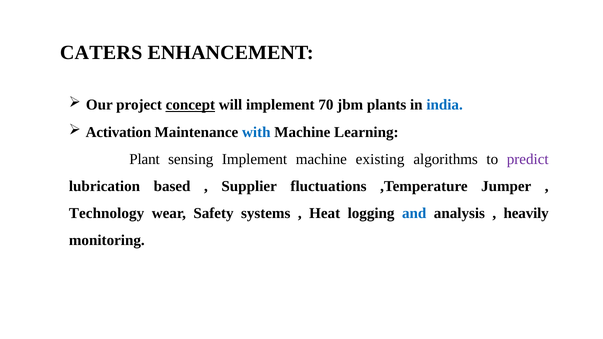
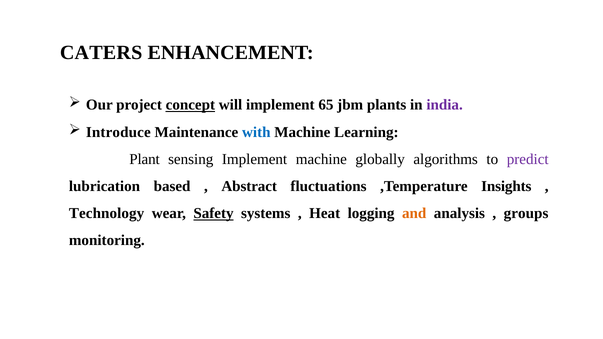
70: 70 -> 65
india colour: blue -> purple
Activation: Activation -> Introduce
existing: existing -> globally
Supplier: Supplier -> Abstract
Jumper: Jumper -> Insights
Safety underline: none -> present
and colour: blue -> orange
heavily: heavily -> groups
